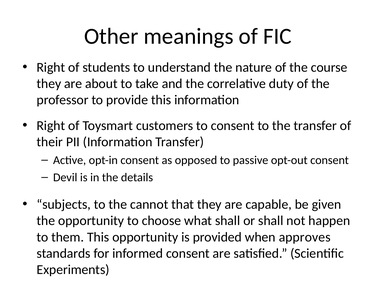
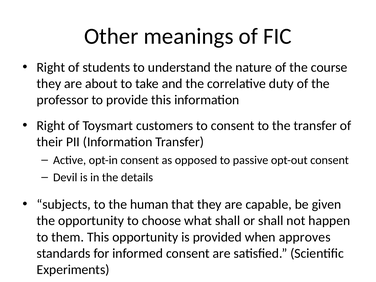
cannot: cannot -> human
